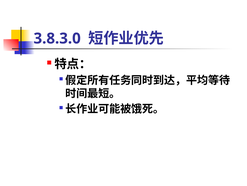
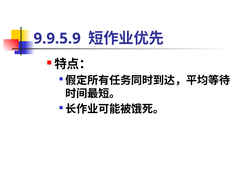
3.8.3.0: 3.8.3.0 -> 9.9.5.9
